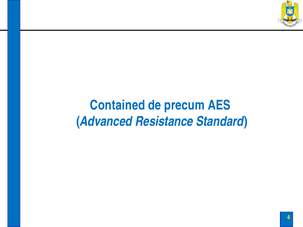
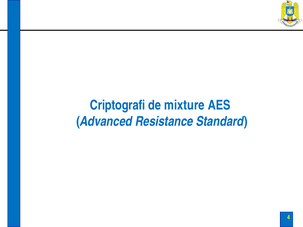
Contained: Contained -> Criptografi
precum: precum -> mixture
